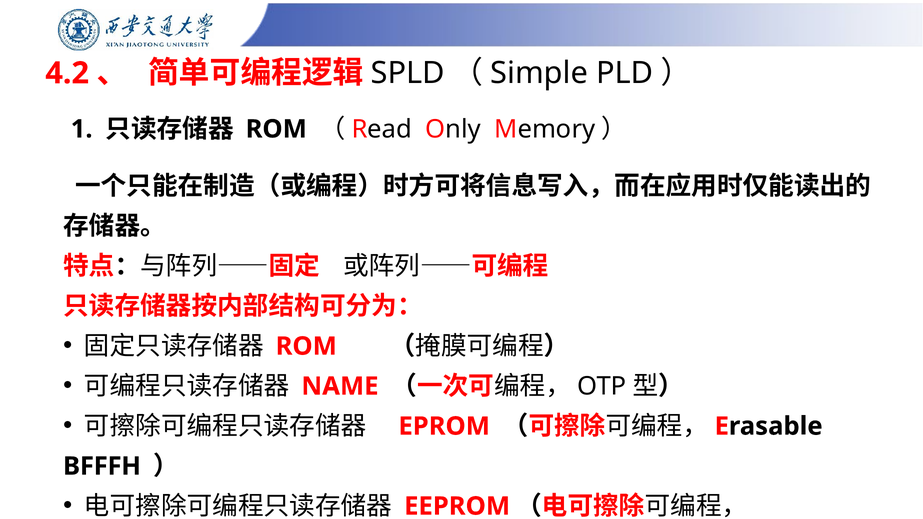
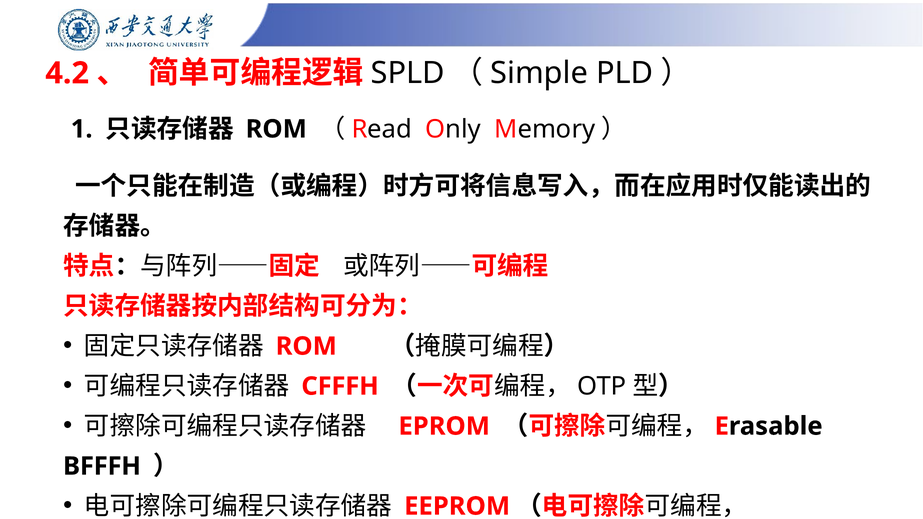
NAME: NAME -> CFFFH
